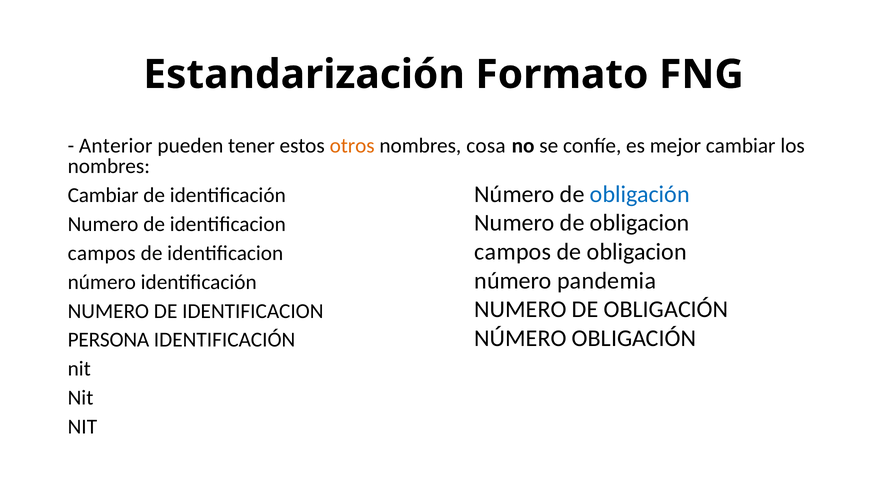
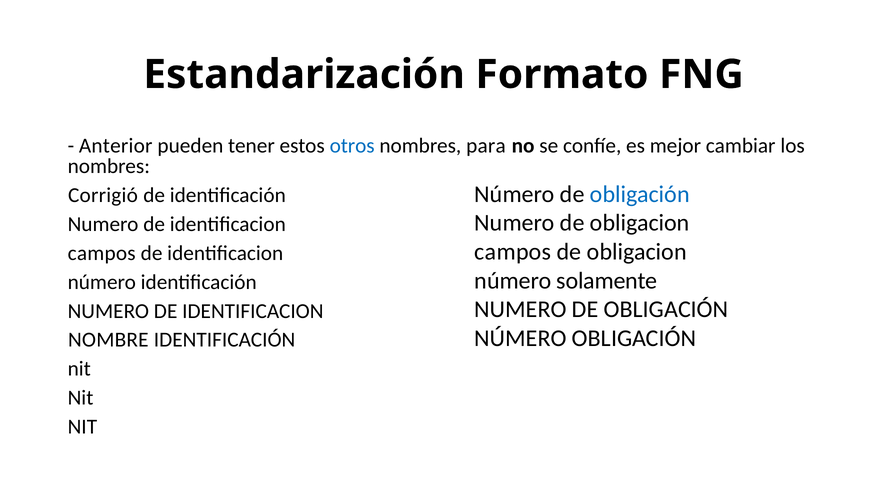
otros colour: orange -> blue
cosa: cosa -> para
Cambiar at (103, 195): Cambiar -> Corrigió
pandemia: pandemia -> solamente
PERSONA: PERSONA -> NOMBRE
